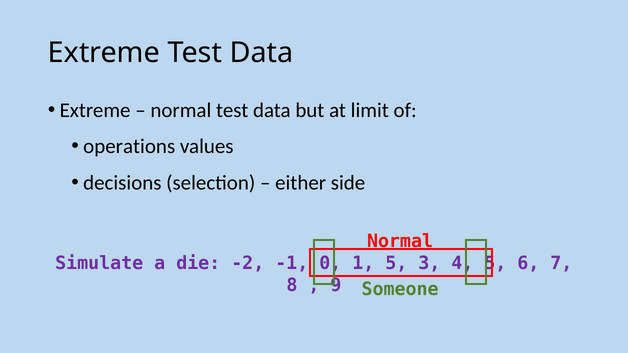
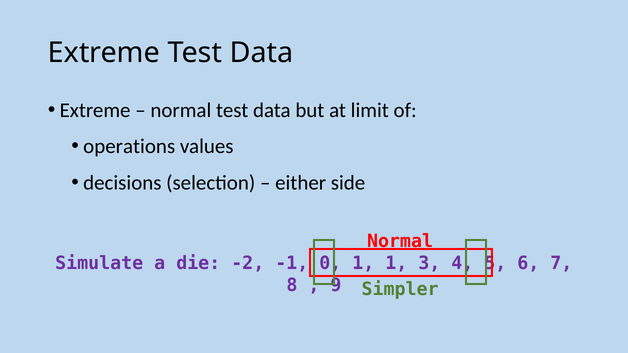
1 5: 5 -> 1
Someone: Someone -> Simpler
